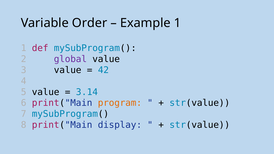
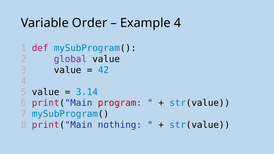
Example 1: 1 -> 4
program colour: orange -> red
display: display -> nothing
